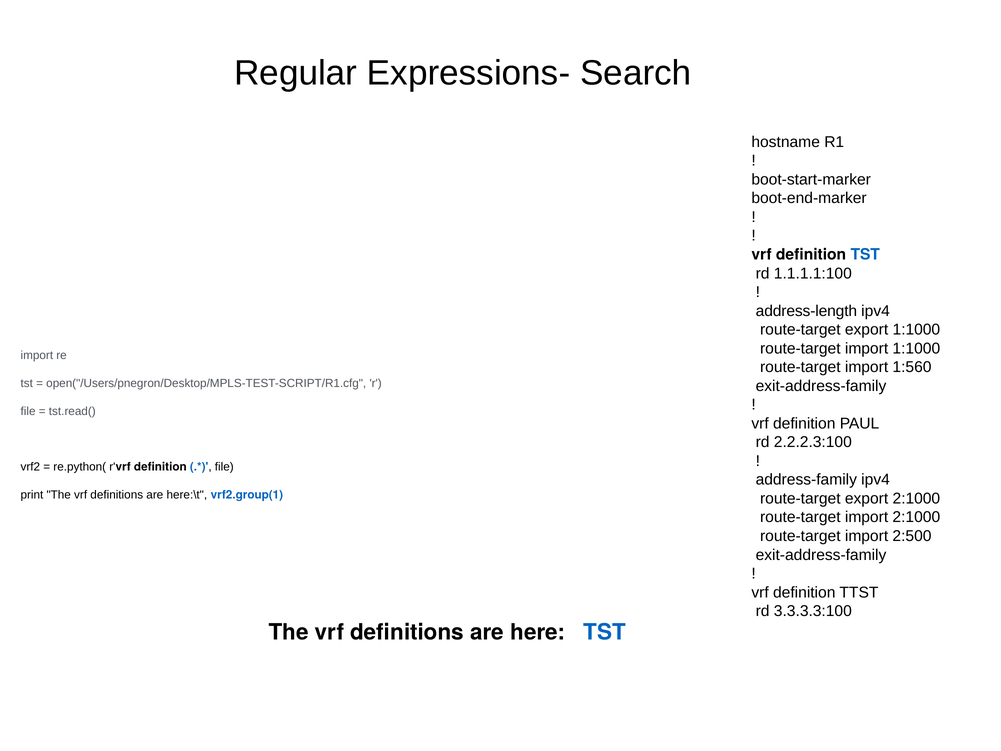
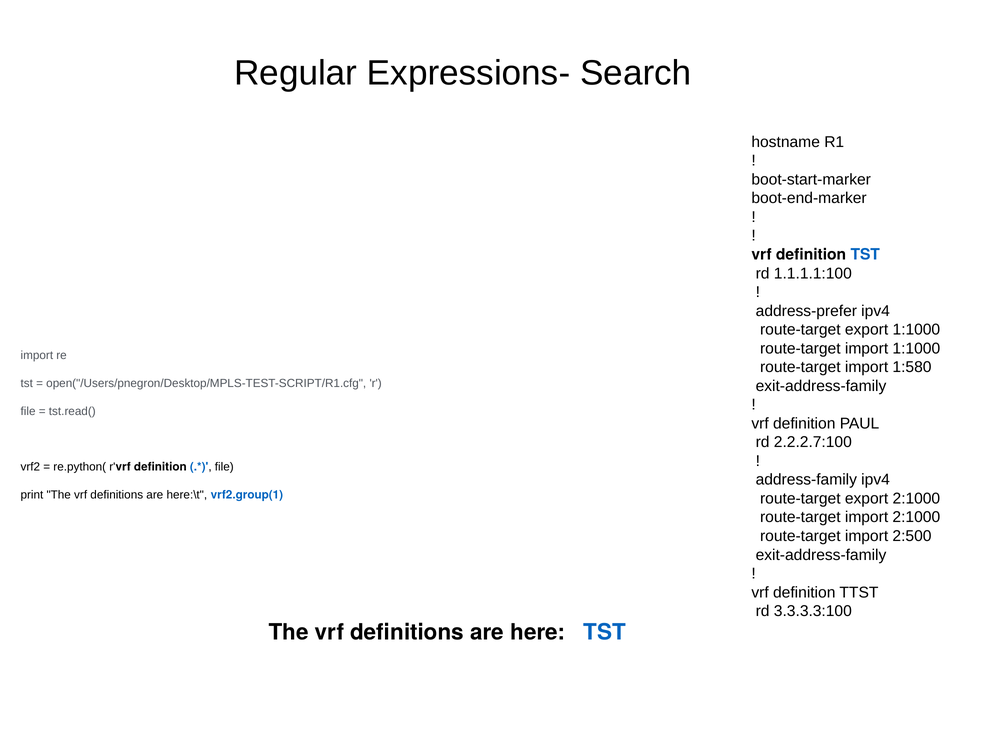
address-length: address-length -> address-prefer
1:560: 1:560 -> 1:580
2.2.2.3:100: 2.2.2.3:100 -> 2.2.2.7:100
